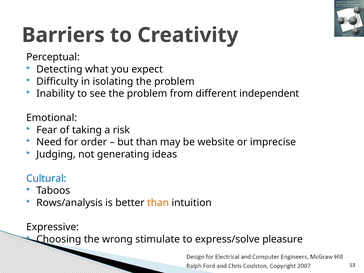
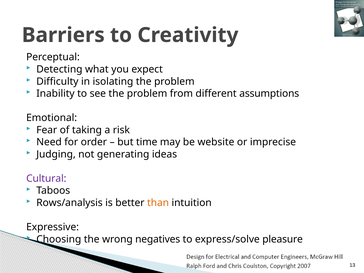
independent: independent -> assumptions
but than: than -> time
Cultural colour: blue -> purple
stimulate: stimulate -> negatives
